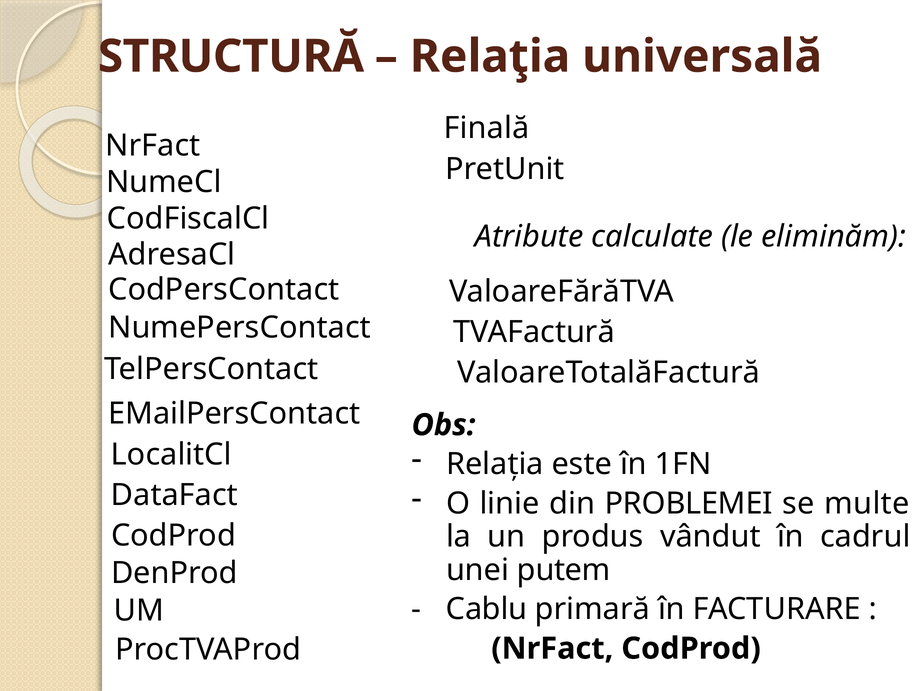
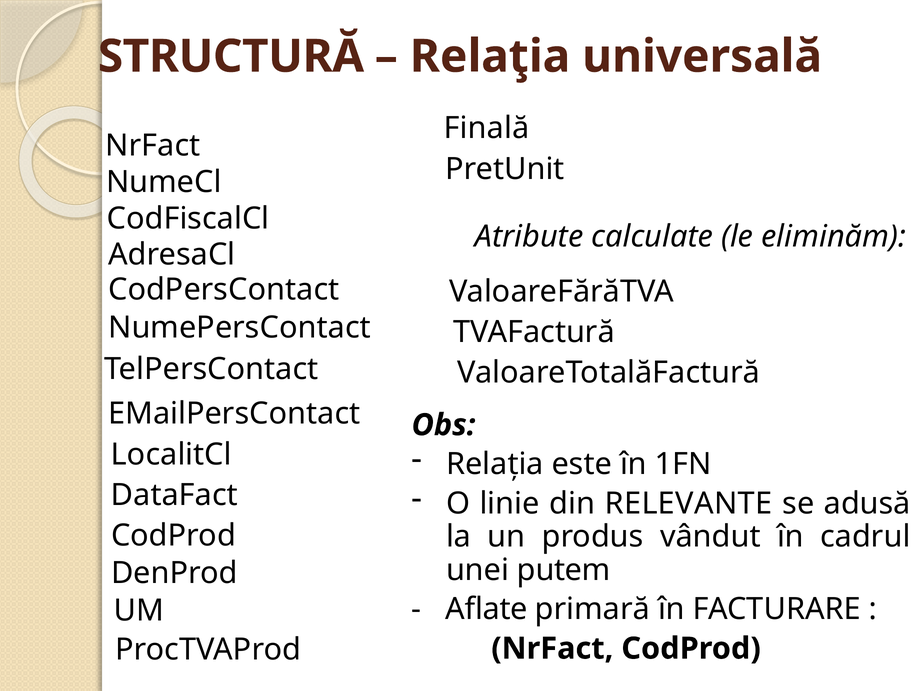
PROBLEMEI: PROBLEMEI -> RELEVANTE
multe: multe -> adusă
Cablu: Cablu -> Aflate
